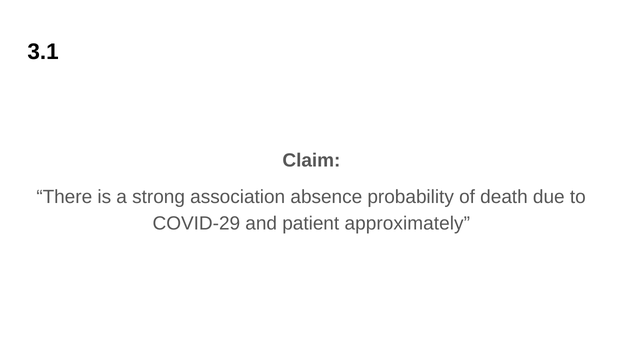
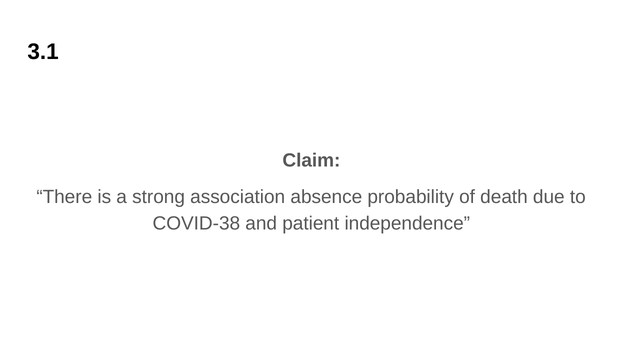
COVID-29: COVID-29 -> COVID-38
approximately: approximately -> independence
